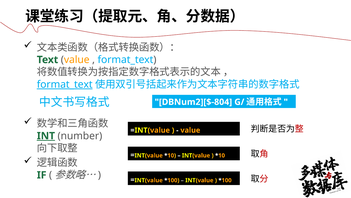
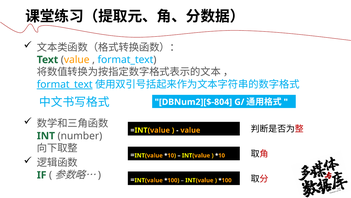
INT underline: present -> none
